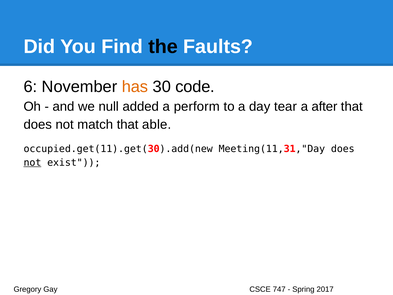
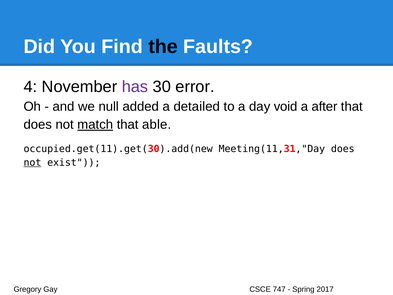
6: 6 -> 4
has colour: orange -> purple
code: code -> error
perform: perform -> detailed
tear: tear -> void
match underline: none -> present
